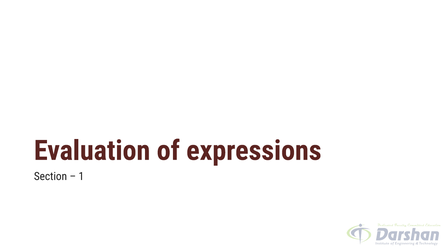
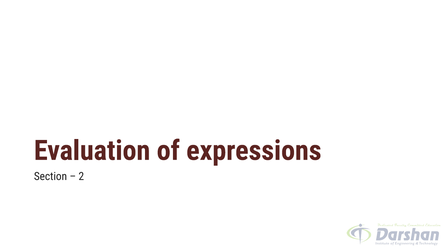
1: 1 -> 2
